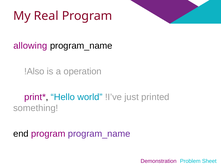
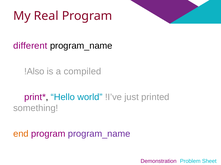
allowing: allowing -> different
operation: operation -> compiled
end colour: black -> orange
